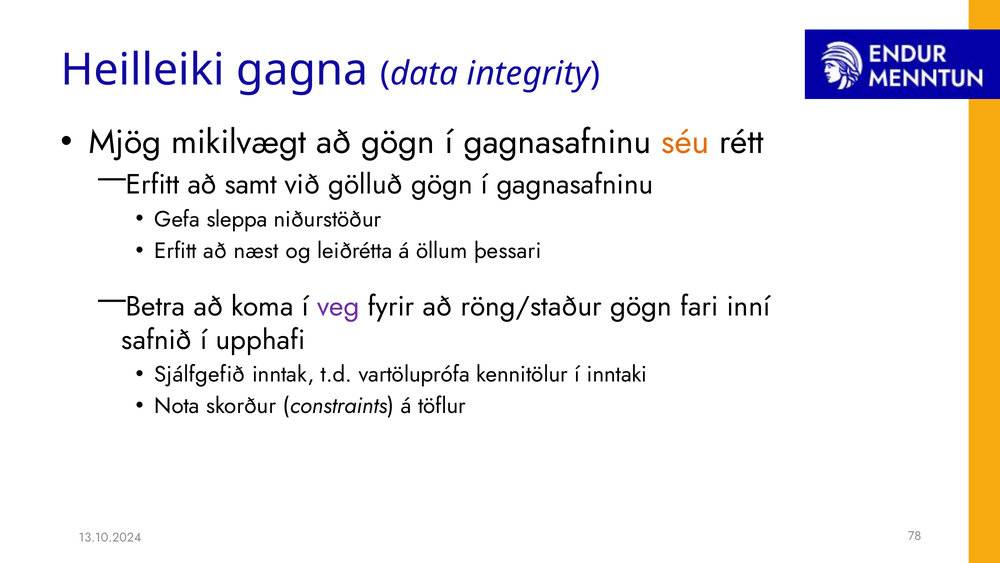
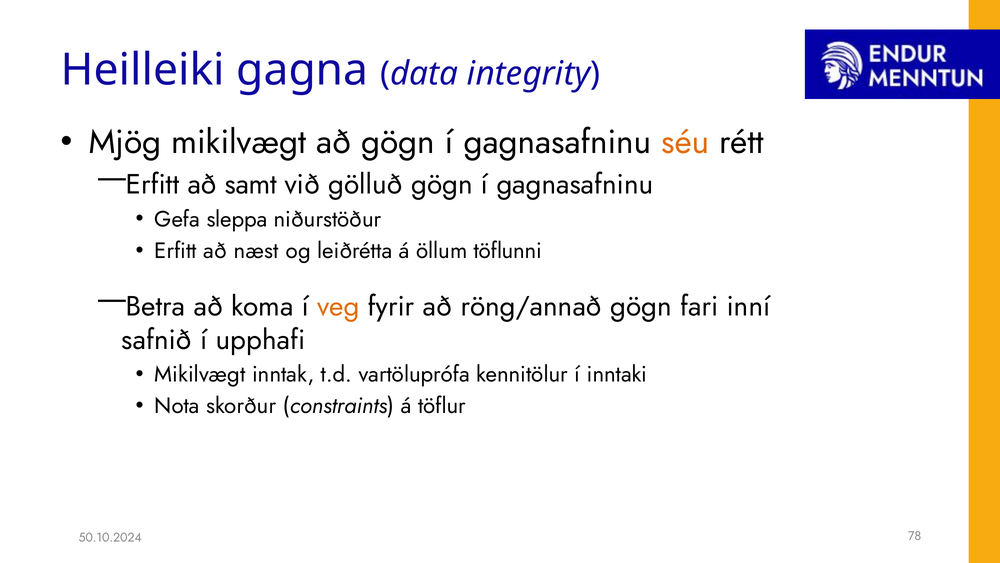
þessari: þessari -> töflunni
veg colour: purple -> orange
röng/staður: röng/staður -> röng/annað
Sjálfgefið at (200, 374): Sjálfgefið -> Mikilvægt
13.10.2024: 13.10.2024 -> 50.10.2024
